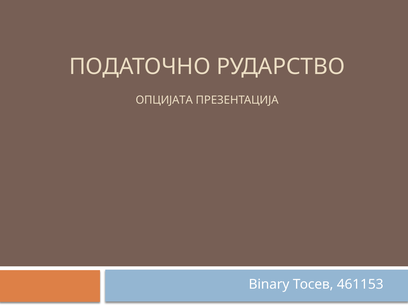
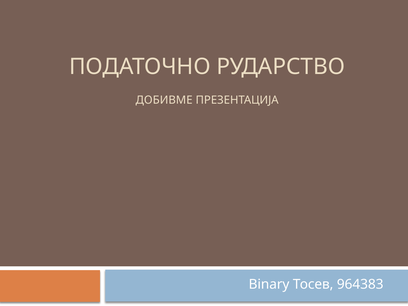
ОПЦИЈАТА: ОПЦИЈАТА -> ДОБИВМЕ
461153: 461153 -> 964383
